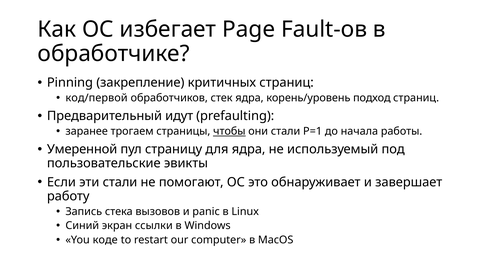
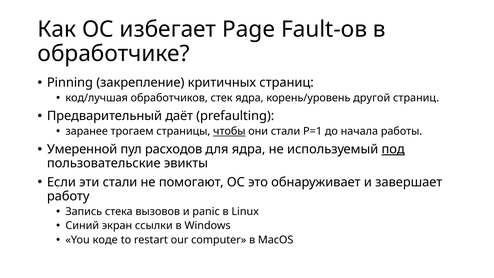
код/первой: код/первой -> код/лучшая
подход: подход -> другой
идут: идут -> даёт
страницу: страницу -> расходов
под underline: none -> present
